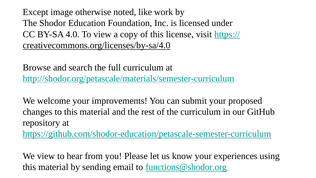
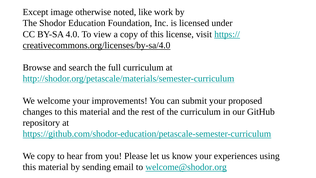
We view: view -> copy
functions@shodor.org: functions@shodor.org -> welcome@shodor.org
